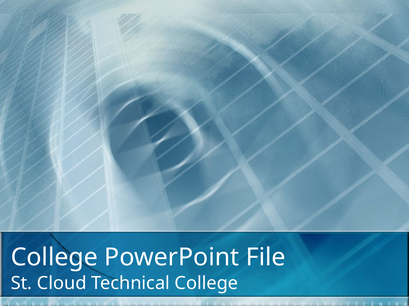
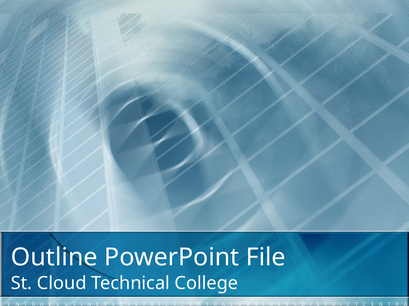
College at (54, 258): College -> Outline
